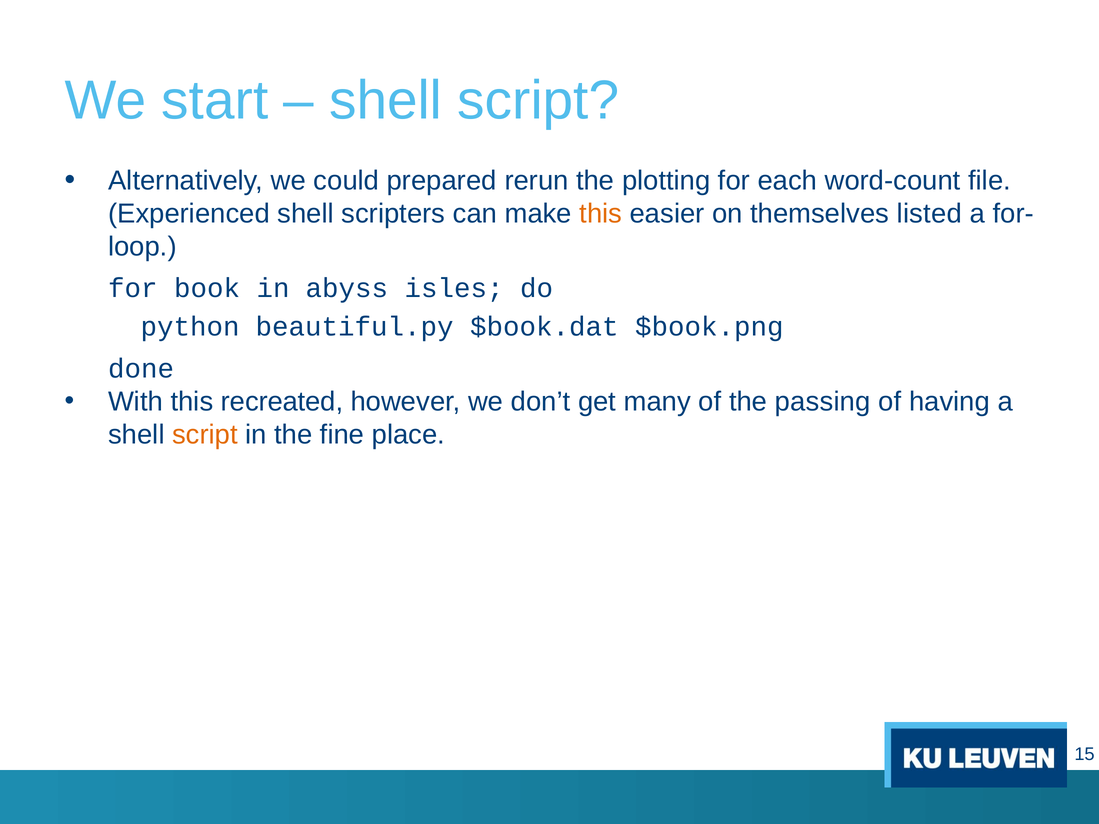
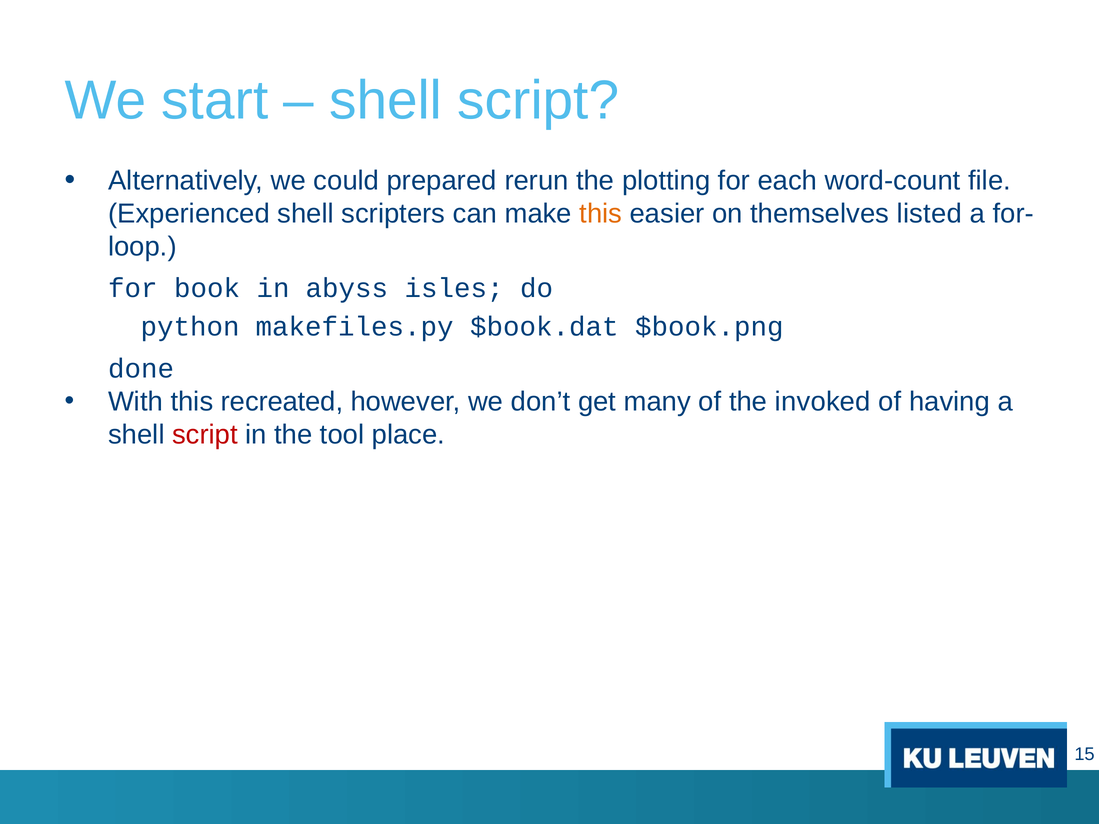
beautiful.py: beautiful.py -> makefiles.py
passing: passing -> invoked
script at (205, 435) colour: orange -> red
fine: fine -> tool
